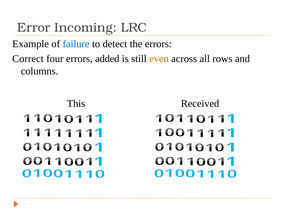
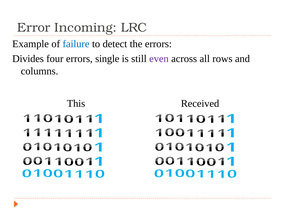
Correct: Correct -> Divides
added: added -> single
even colour: orange -> purple
